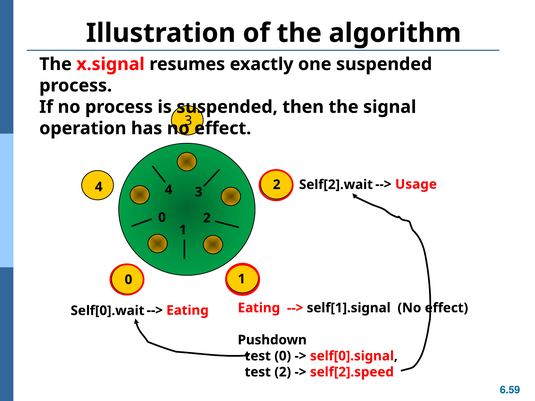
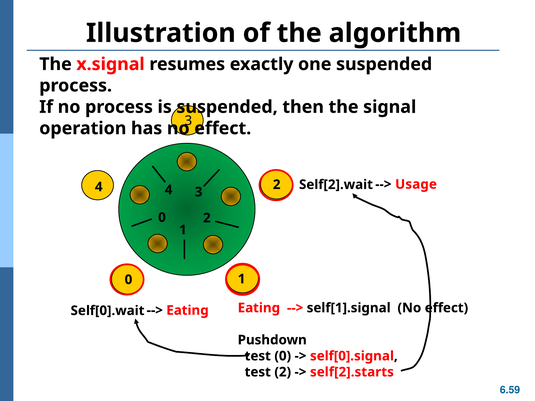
self[2].speed: self[2].speed -> self[2].starts
